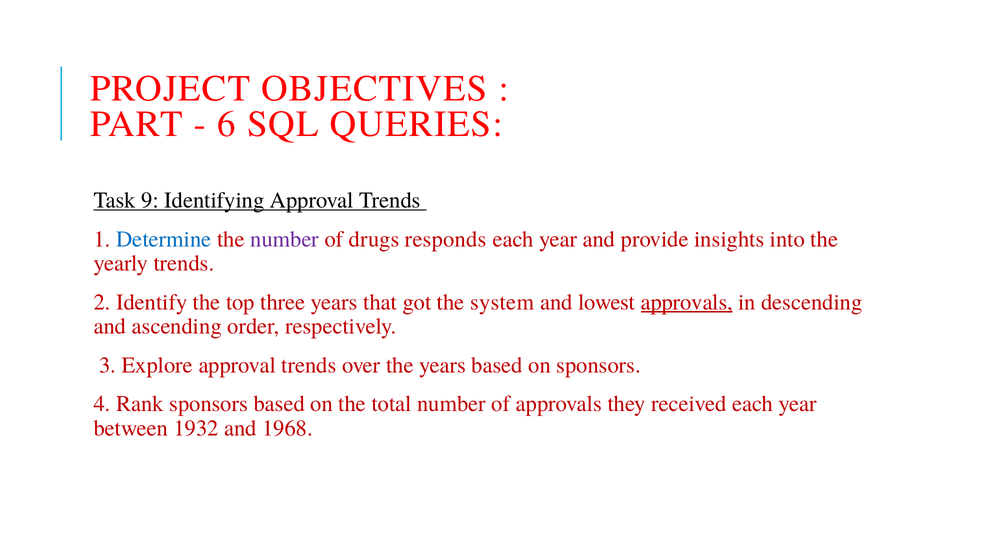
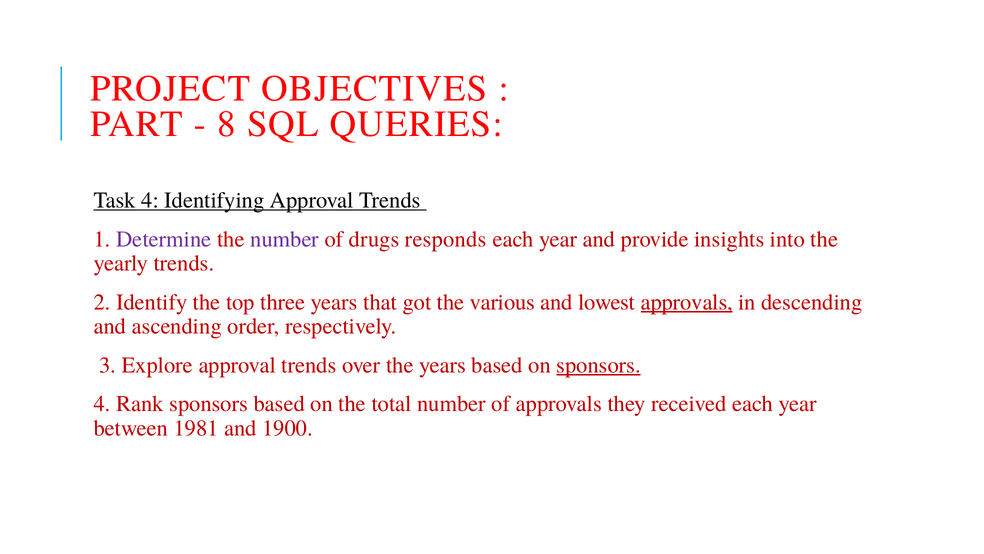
6: 6 -> 8
Task 9: 9 -> 4
Determine colour: blue -> purple
system: system -> various
sponsors at (598, 365) underline: none -> present
1932: 1932 -> 1981
1968: 1968 -> 1900
